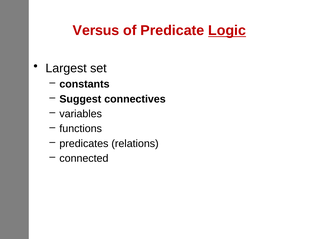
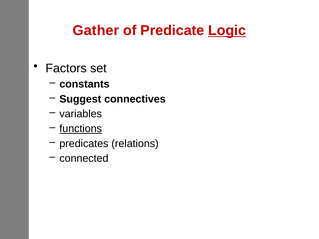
Versus: Versus -> Gather
Largest: Largest -> Factors
functions underline: none -> present
